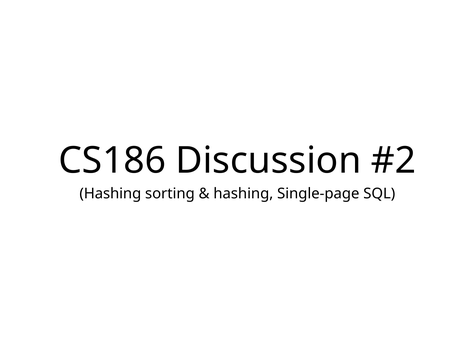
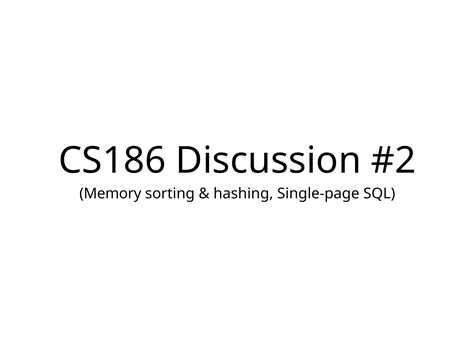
Hashing at (110, 194): Hashing -> Memory
